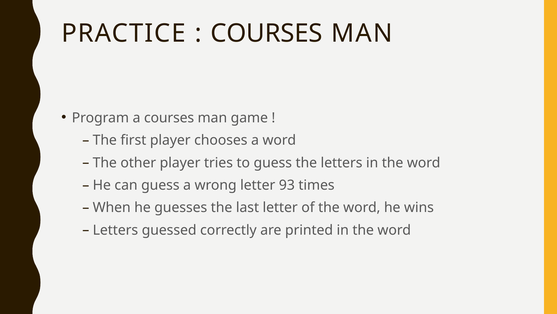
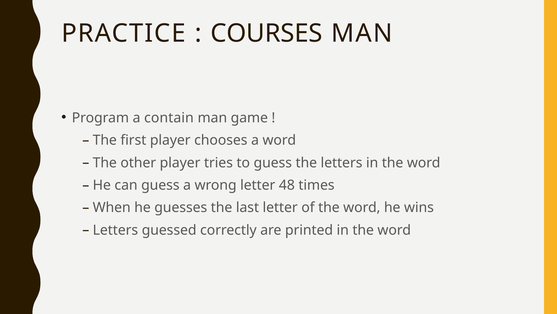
a courses: courses -> contain
93: 93 -> 48
